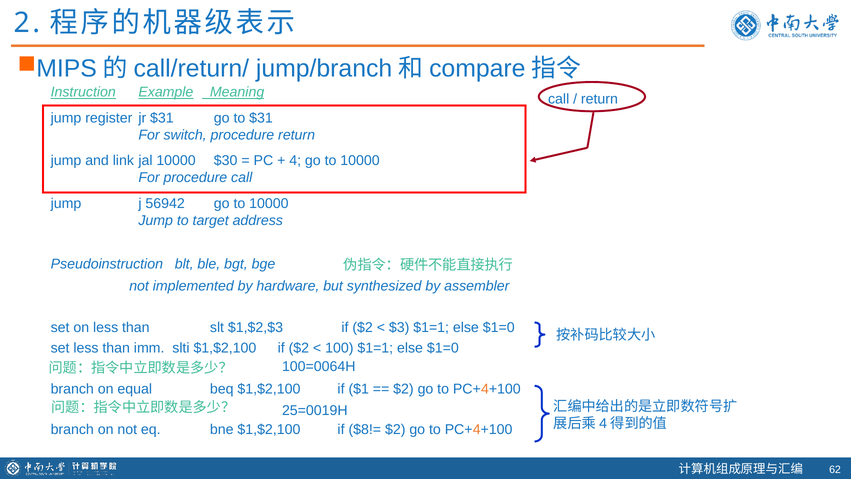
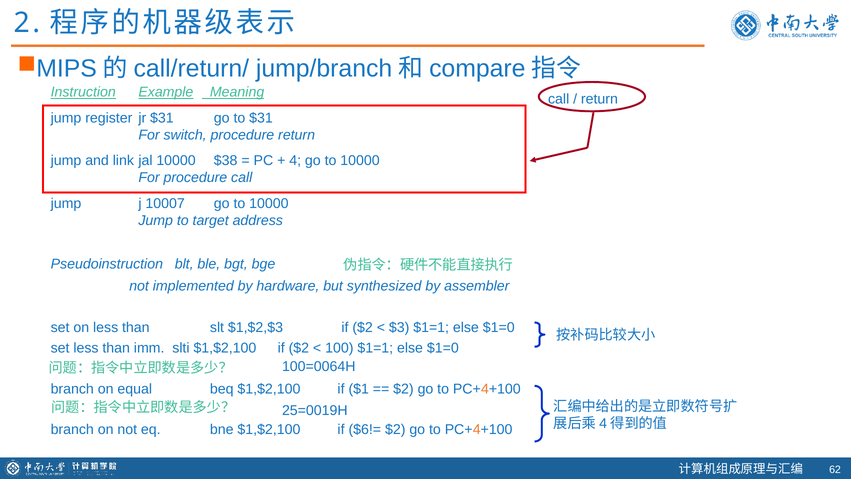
$30: $30 -> $38
56942: 56942 -> 10007
$8!=: $8!= -> $6!=
